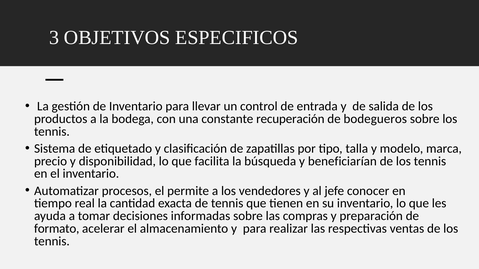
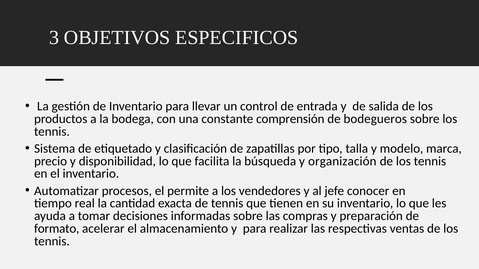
recuperación: recuperación -> comprensión
beneficiarían: beneficiarían -> organización
